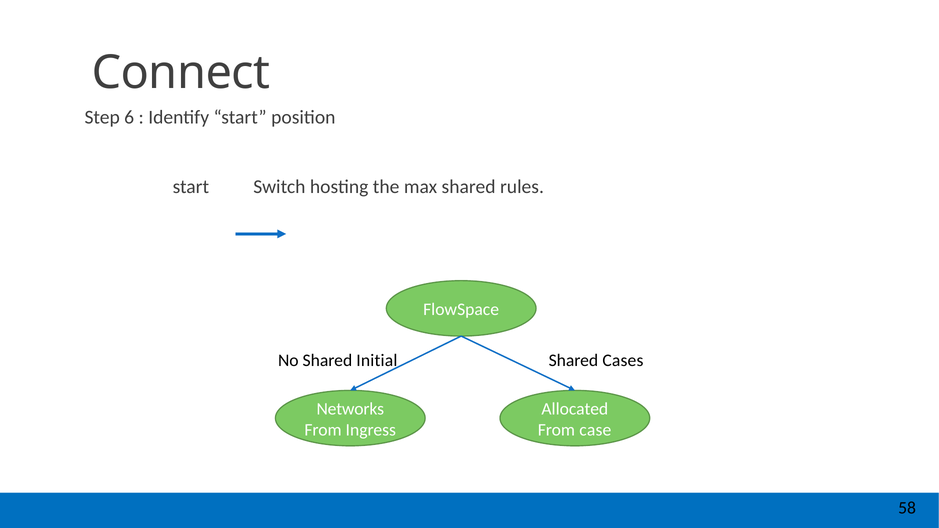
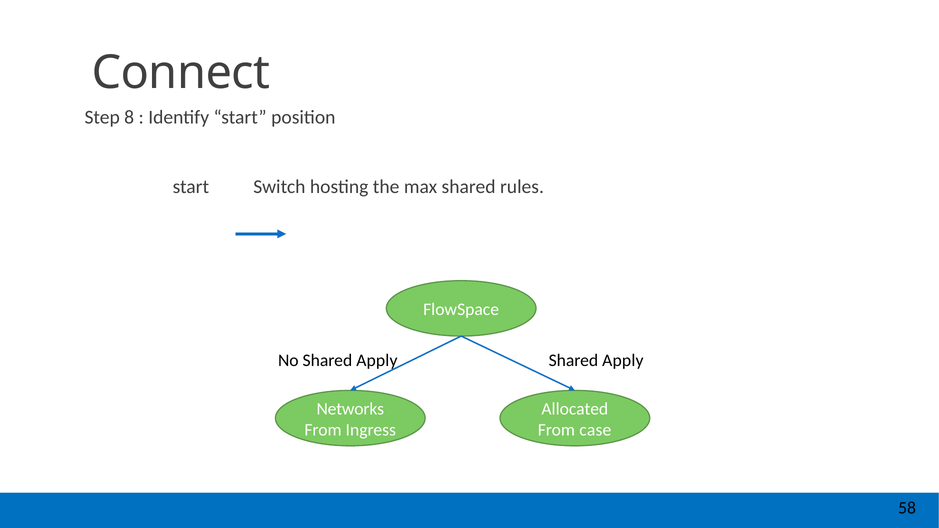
6: 6 -> 8
No Shared Initial: Initial -> Apply
Cases at (623, 361): Cases -> Apply
